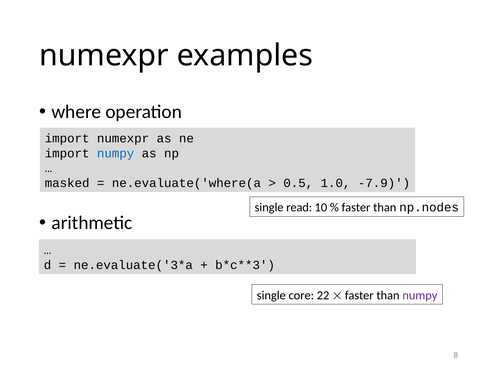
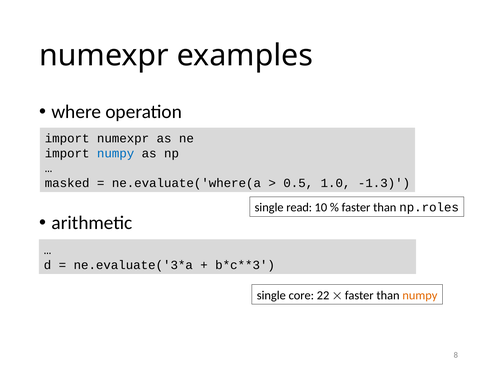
-7.9: -7.9 -> -1.3
np.nodes: np.nodes -> np.roles
numpy at (420, 296) colour: purple -> orange
